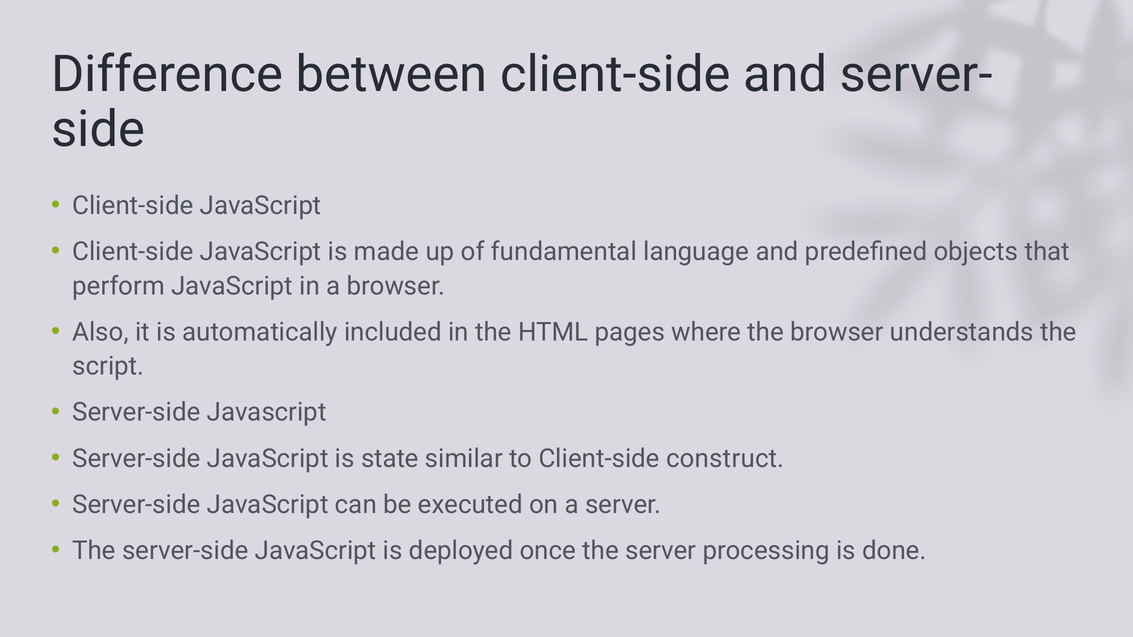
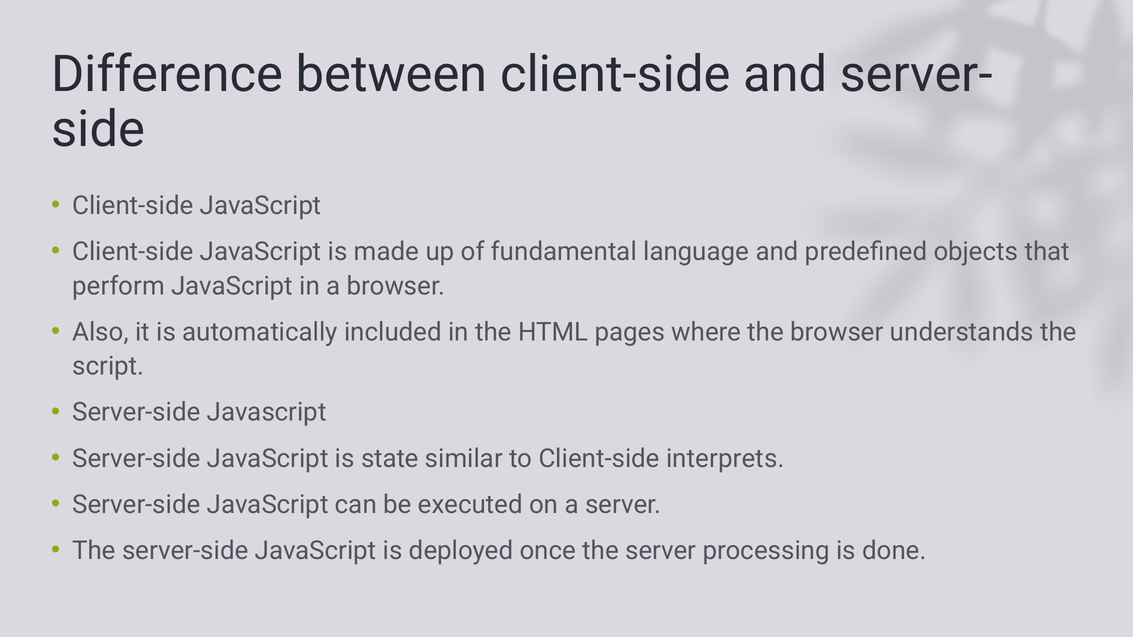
construct: construct -> interprets
